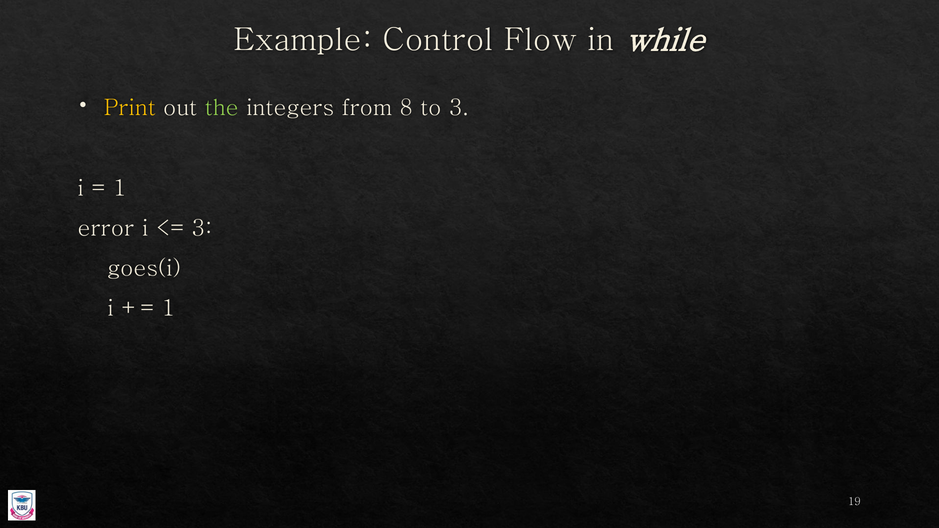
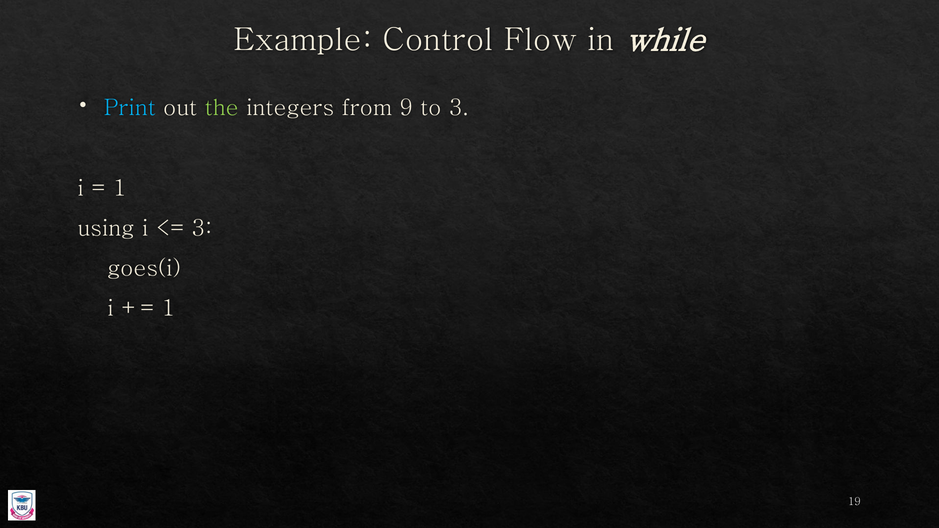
Print colour: yellow -> light blue
8: 8 -> 9
error: error -> using
